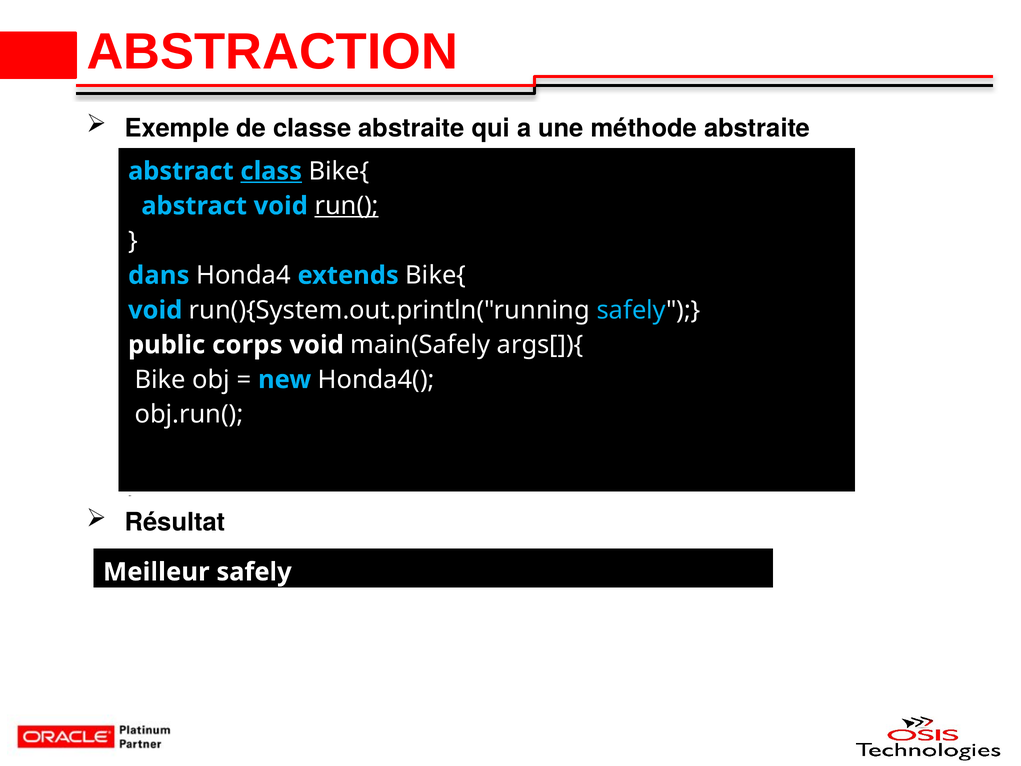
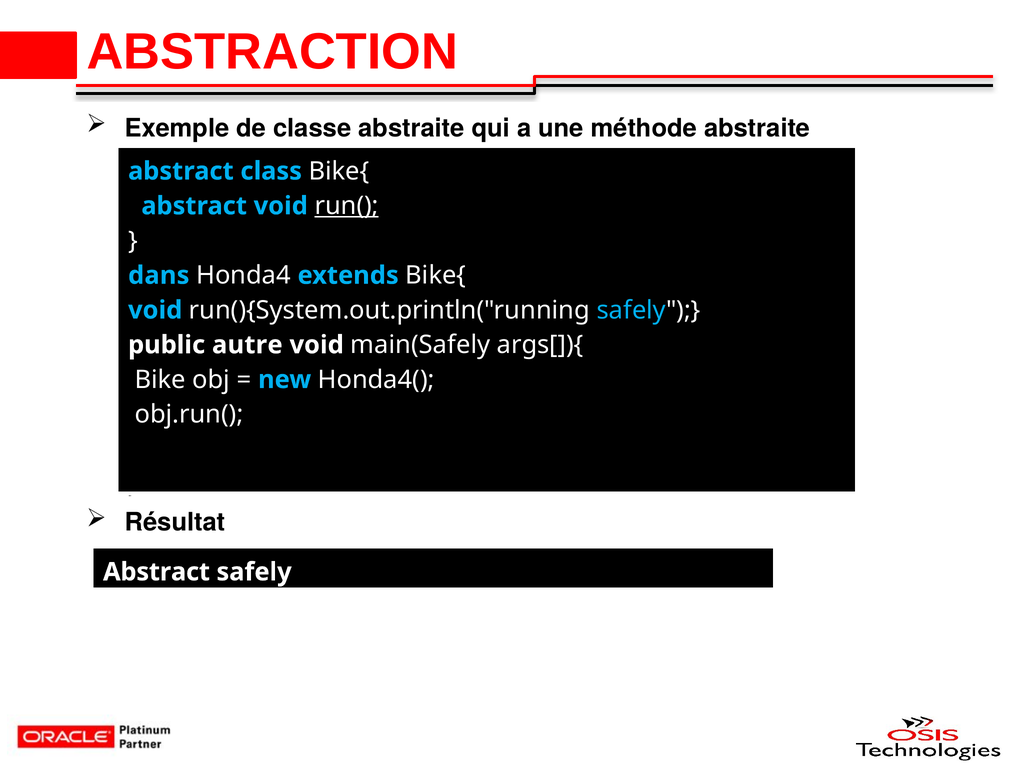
class underline: present -> none
corps: corps -> autre
Meilleur at (156, 572): Meilleur -> Abstract
